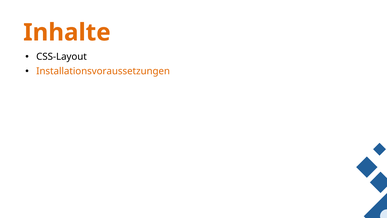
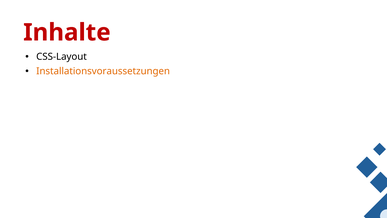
Inhalte colour: orange -> red
